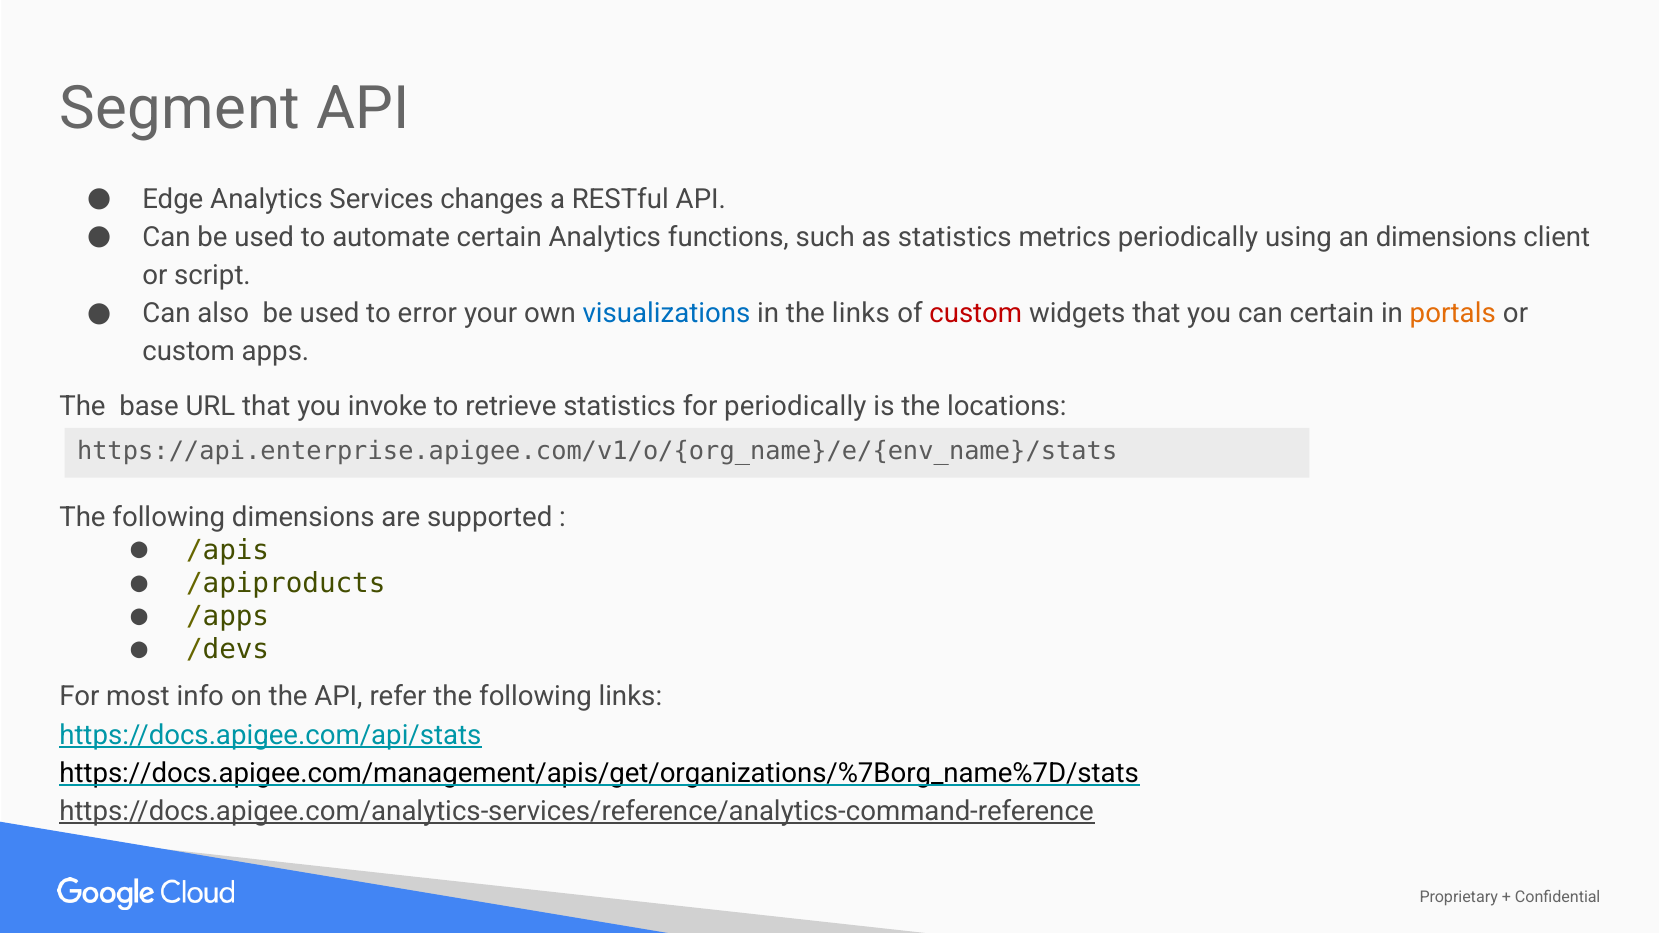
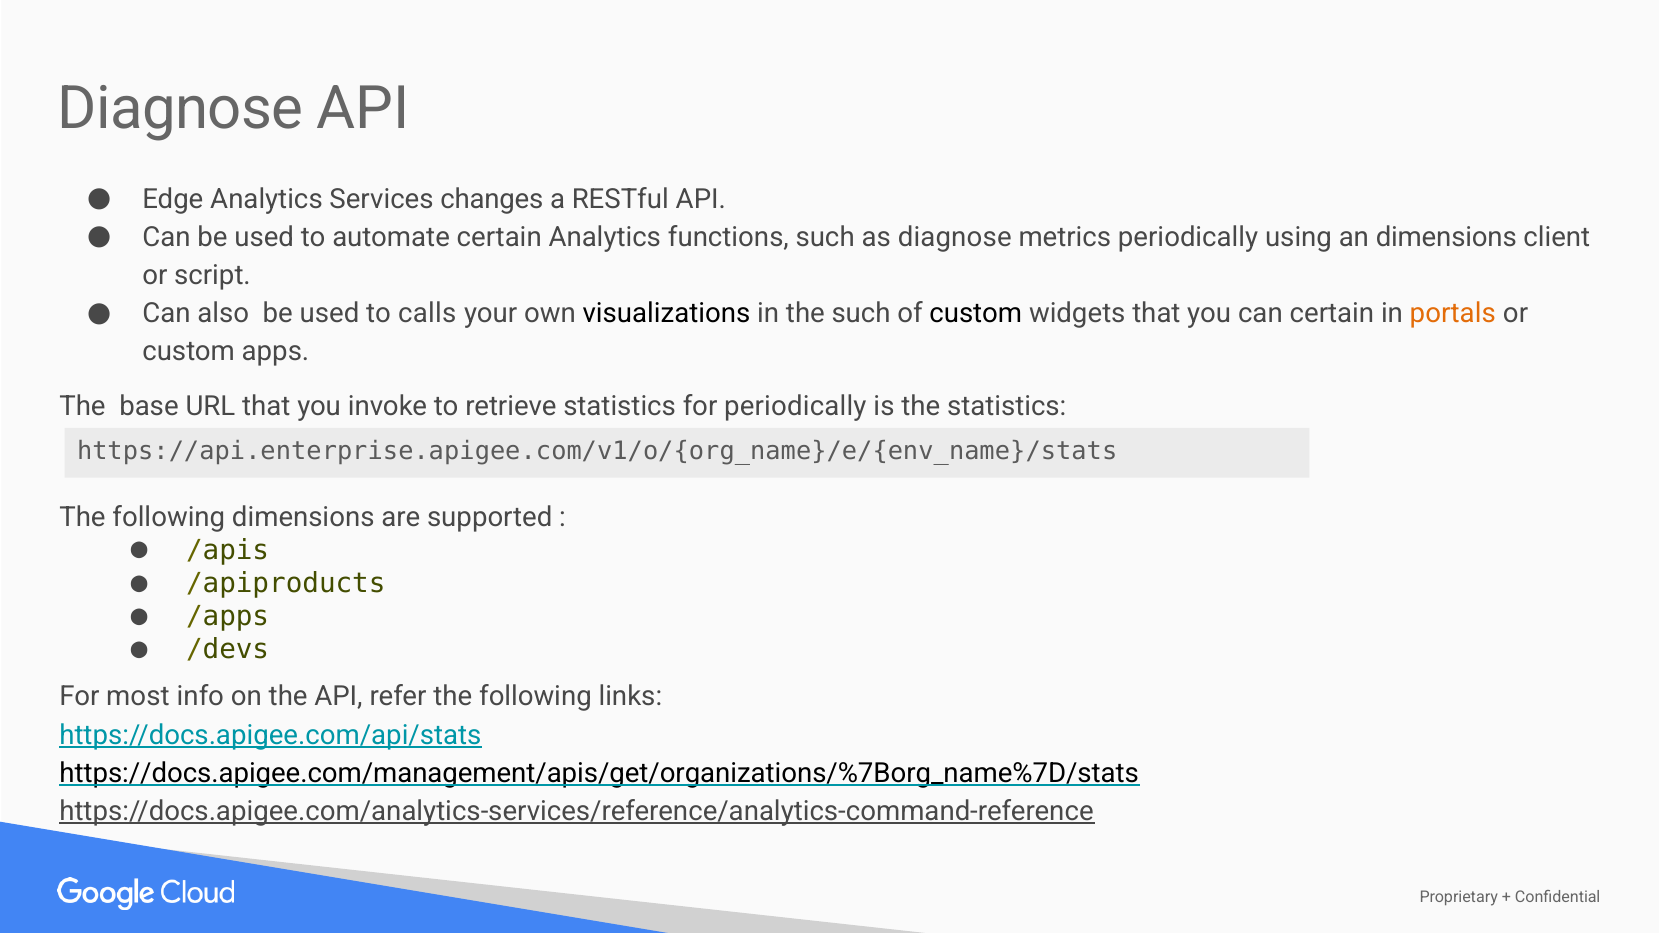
Segment at (180, 109): Segment -> Diagnose
as statistics: statistics -> diagnose
error: error -> calls
visualizations colour: blue -> black
the links: links -> such
custom at (976, 314) colour: red -> black
the locations: locations -> statistics
